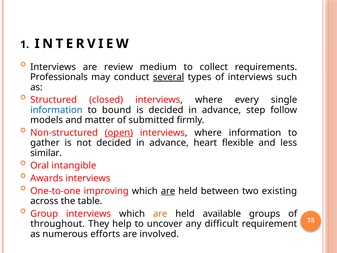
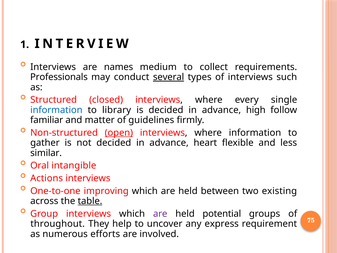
review: review -> names
bound: bound -> library
step: step -> high
models: models -> familiar
submitted: submitted -> guidelines
Awards: Awards -> Actions
are at (168, 191) underline: present -> none
table underline: none -> present
are at (160, 213) colour: orange -> purple
available: available -> potential
difficult: difficult -> express
